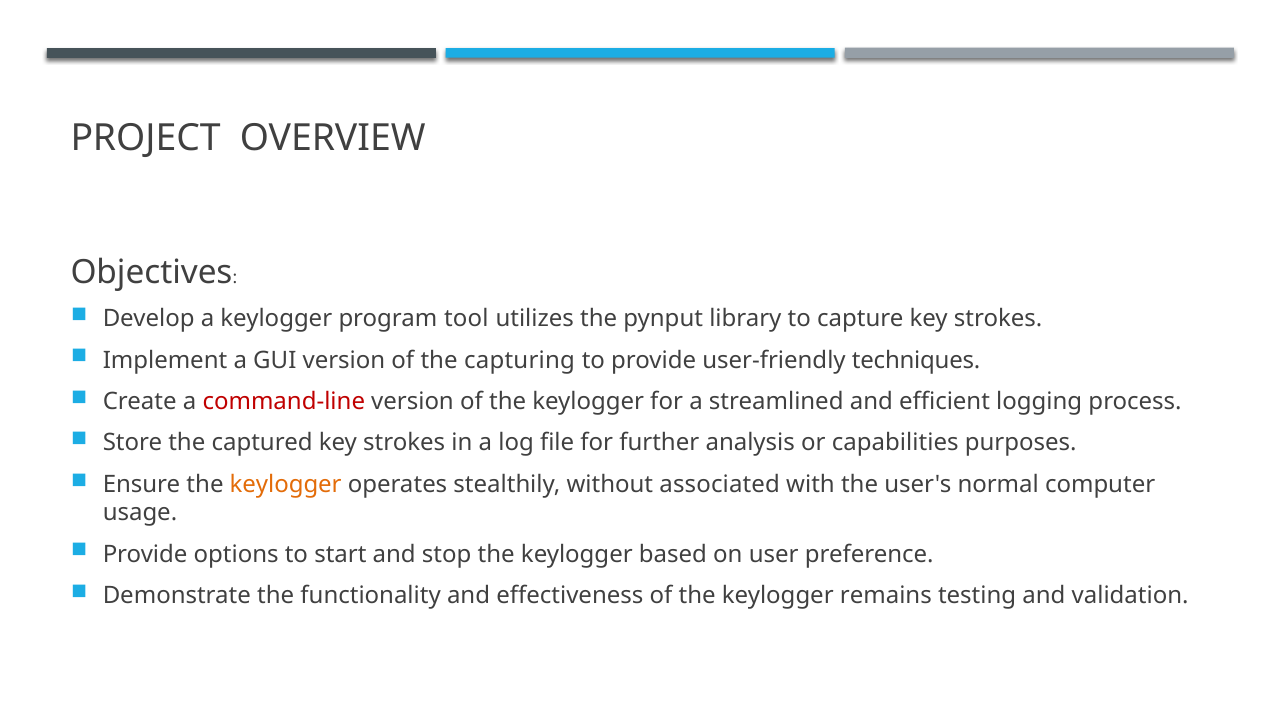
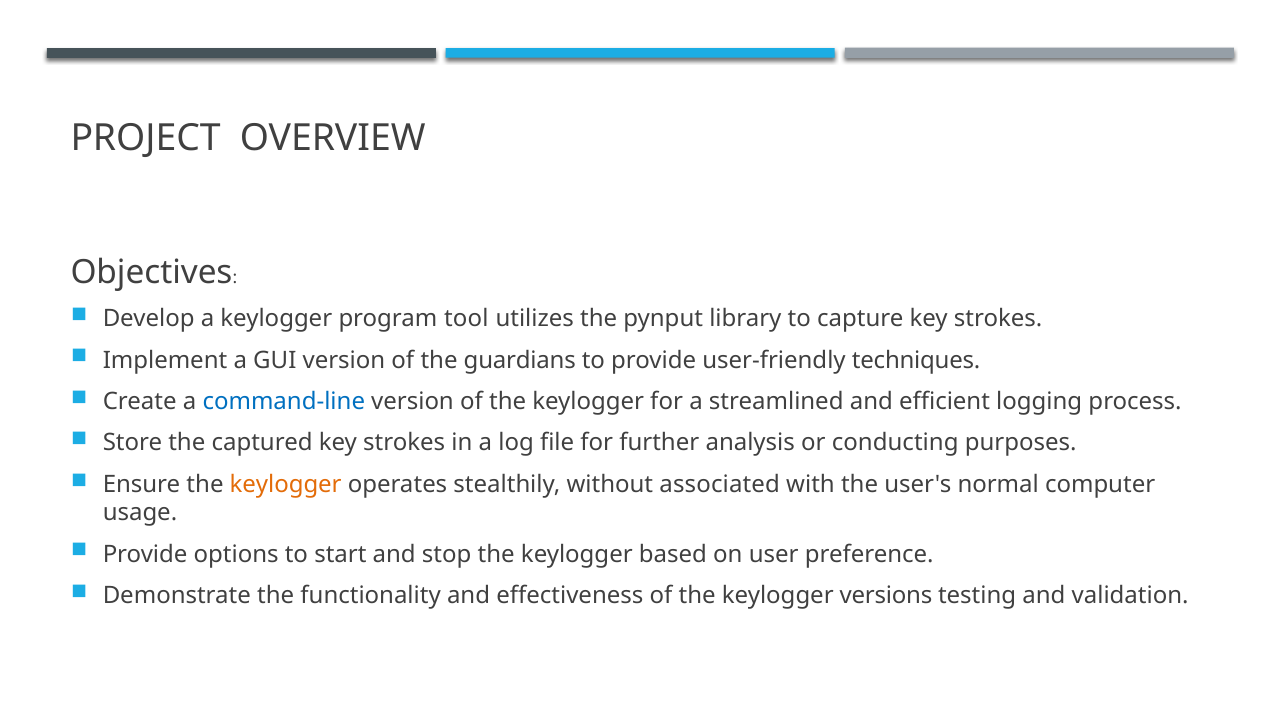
capturing: capturing -> guardians
command-line colour: red -> blue
capabilities: capabilities -> conducting
remains: remains -> versions
